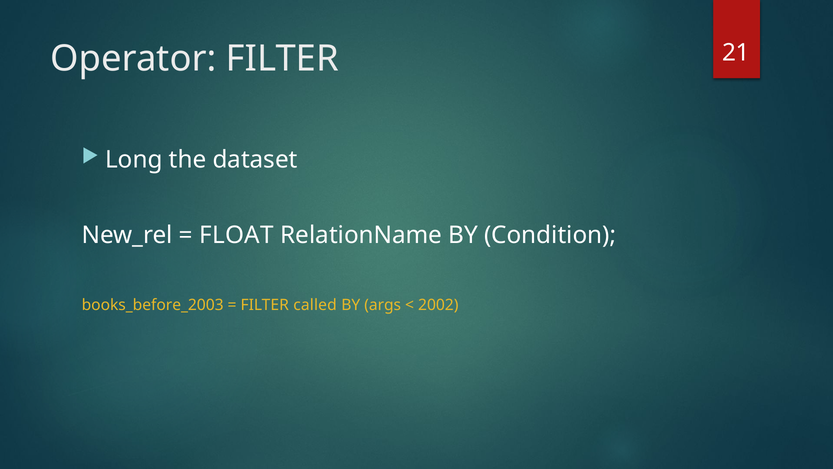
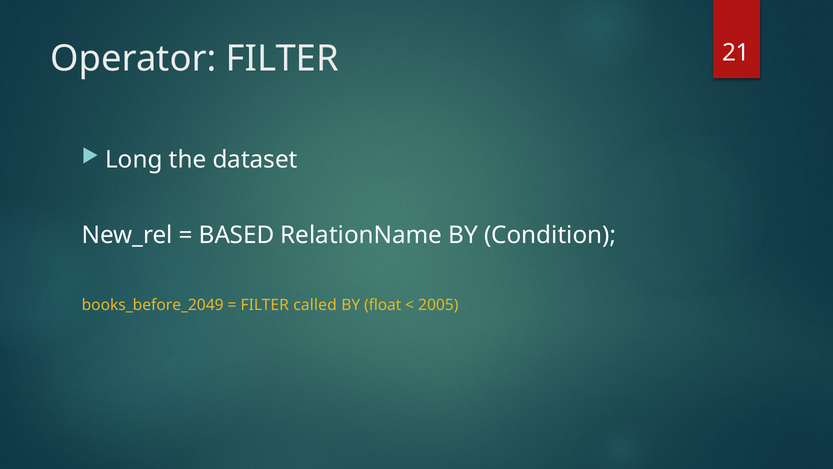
FLOAT: FLOAT -> BASED
books_before_2003: books_before_2003 -> books_before_2049
args: args -> float
2002: 2002 -> 2005
